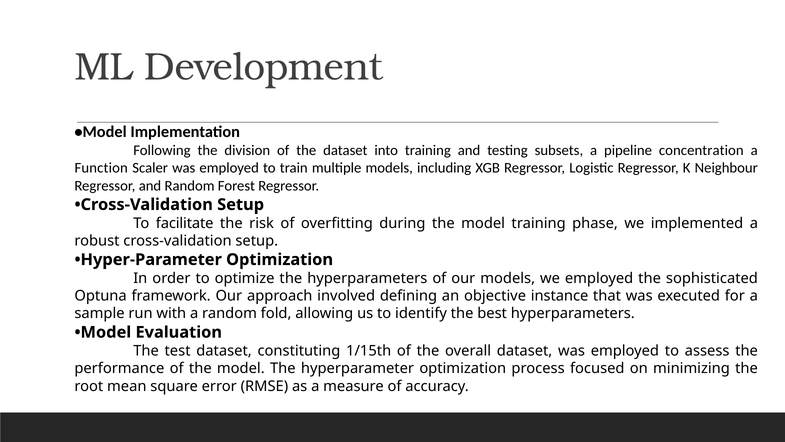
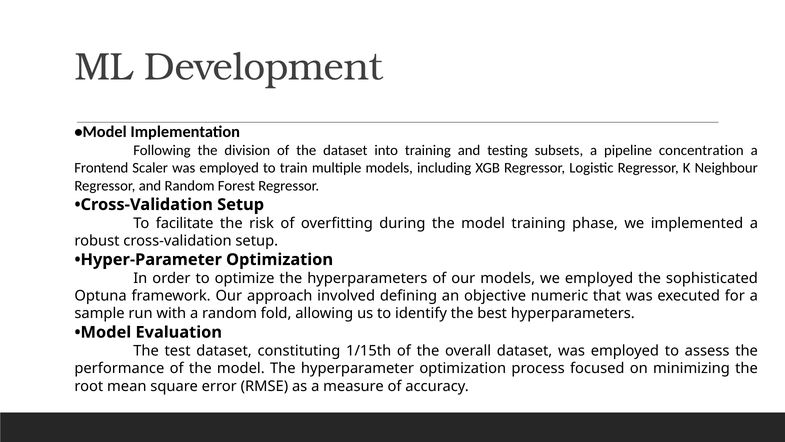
Function: Function -> Frontend
instance: instance -> numeric
